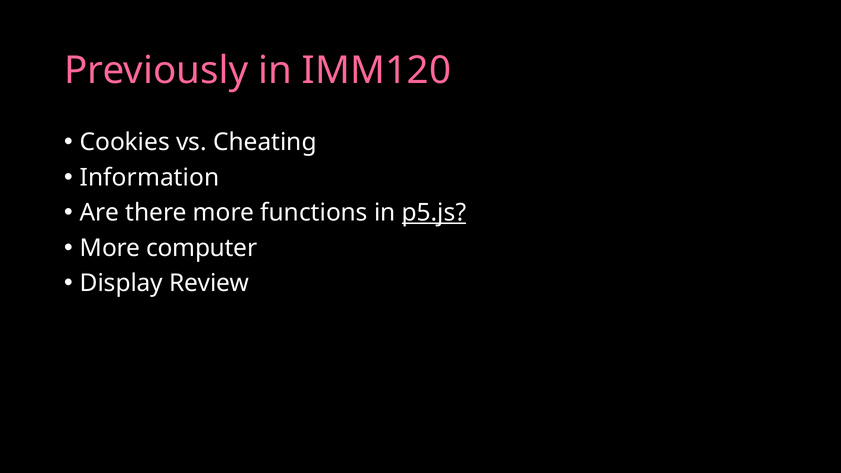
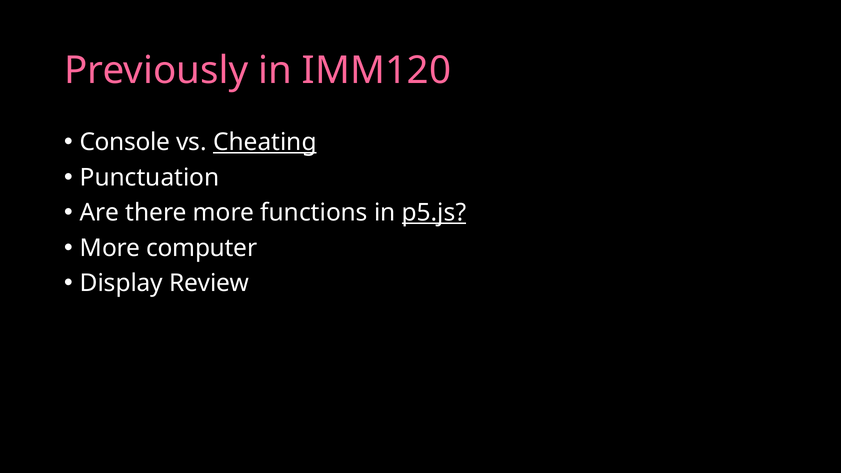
Cookies: Cookies -> Console
Cheating underline: none -> present
Information: Information -> Punctuation
